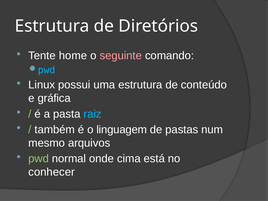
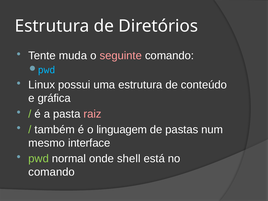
home: home -> muda
raiz colour: light blue -> pink
arquivos: arquivos -> interface
cima: cima -> shell
conhecer at (52, 172): conhecer -> comando
